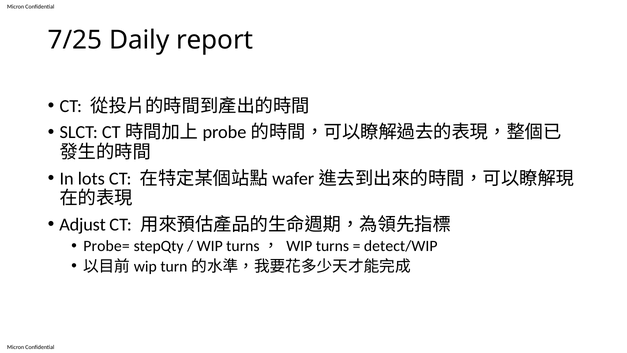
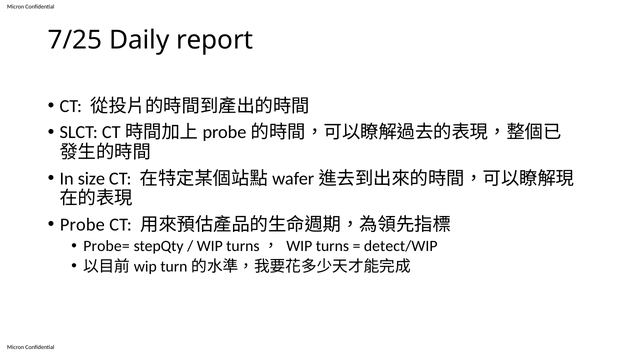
lots: lots -> size
Adjust: Adjust -> Probe
